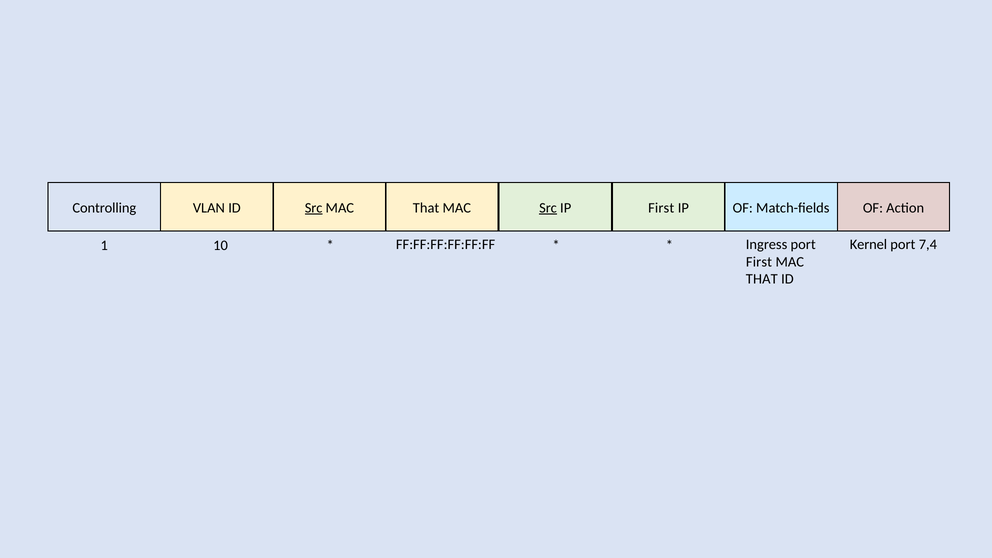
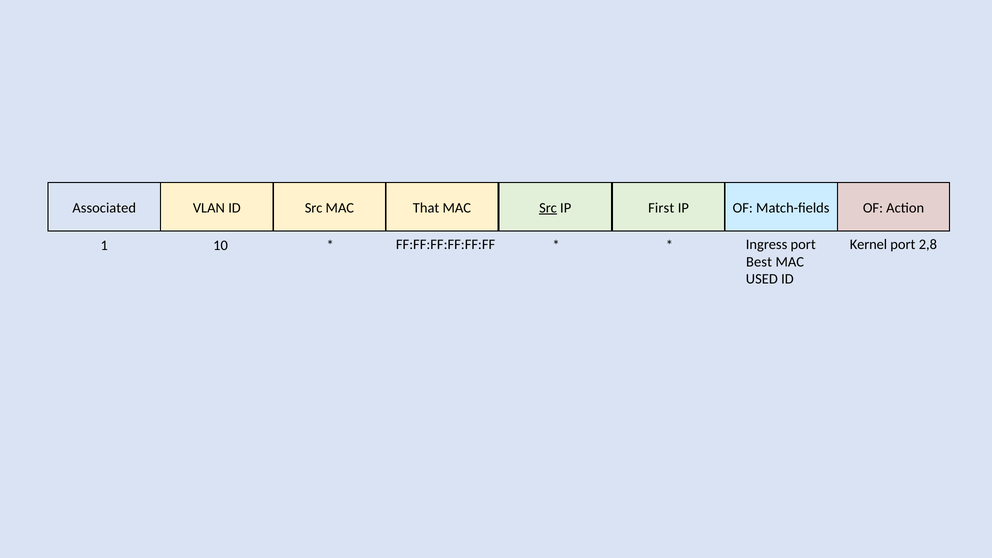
Controlling: Controlling -> Associated
Src at (314, 208) underline: present -> none
7,4: 7,4 -> 2,8
First at (759, 262): First -> Best
THAT at (762, 279): THAT -> USED
